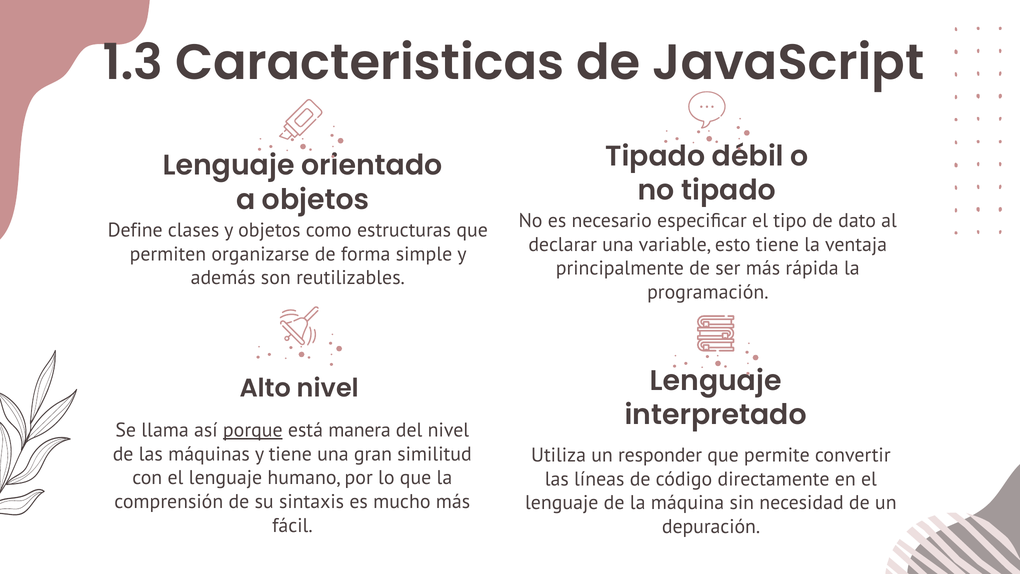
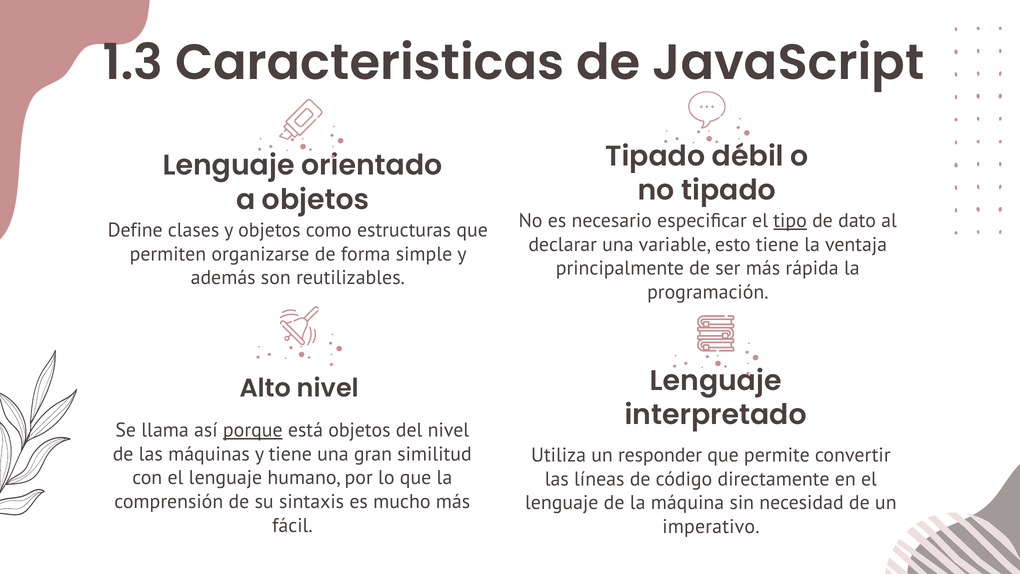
tipo underline: none -> present
está manera: manera -> objetos
depuración: depuración -> imperativo
